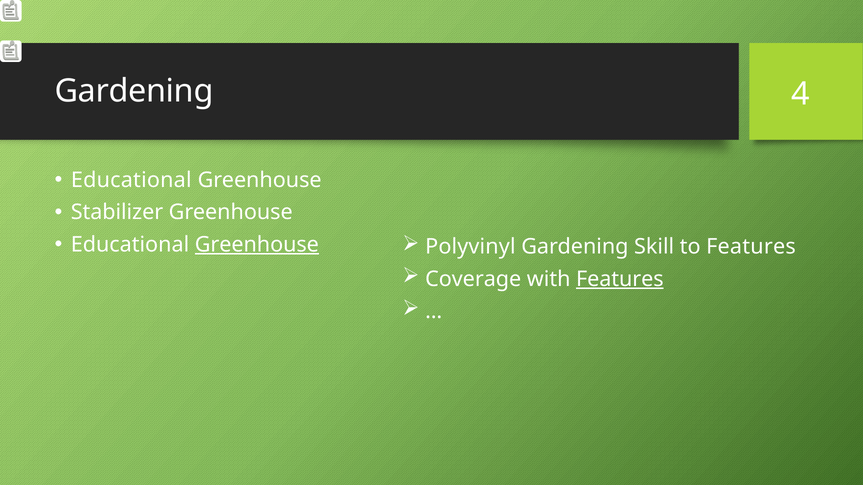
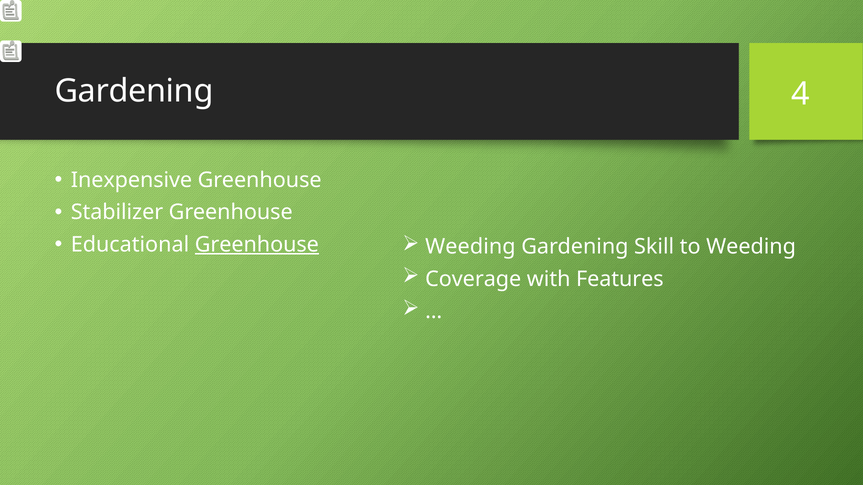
Educational at (131, 180): Educational -> Inexpensive
Polyvinyl at (470, 247): Polyvinyl -> Weeding
to Features: Features -> Weeding
Features at (620, 279) underline: present -> none
